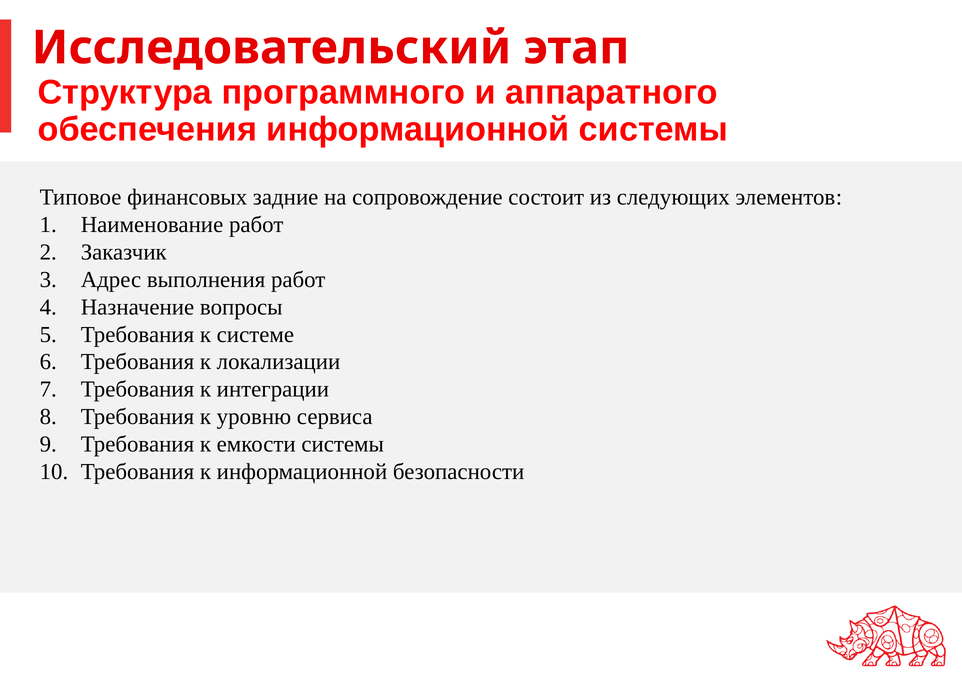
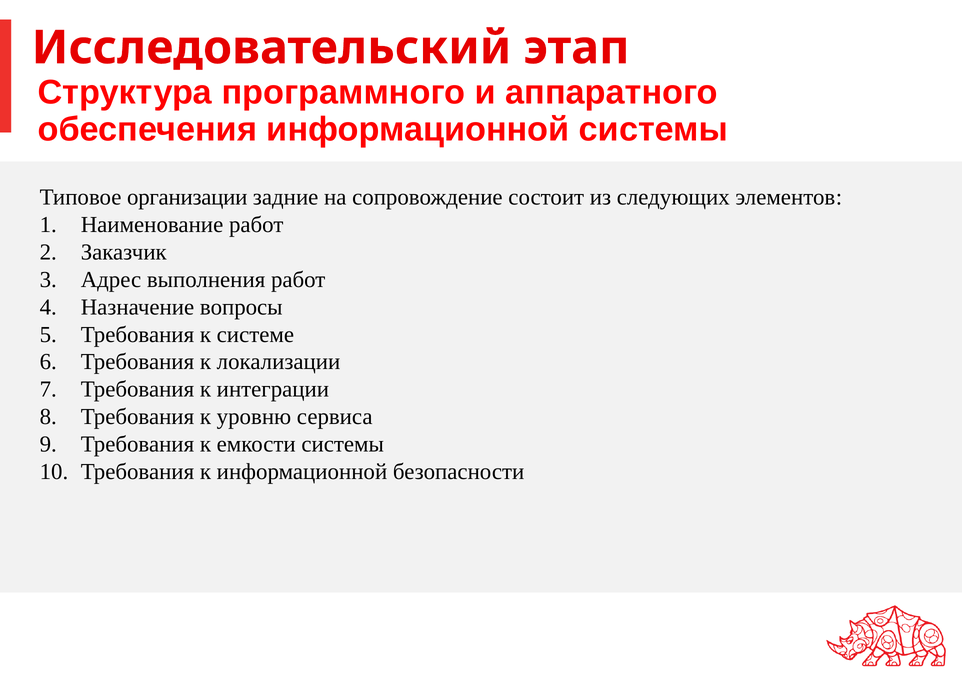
финансовых: финансовых -> организации
